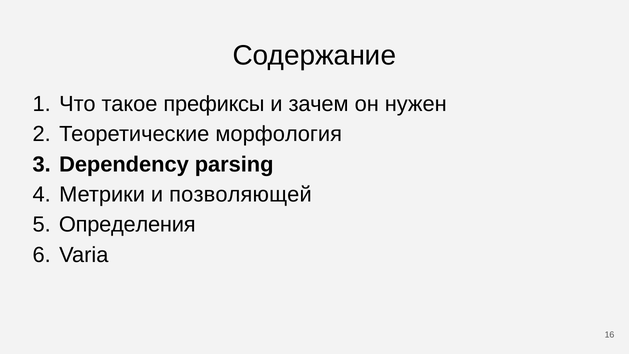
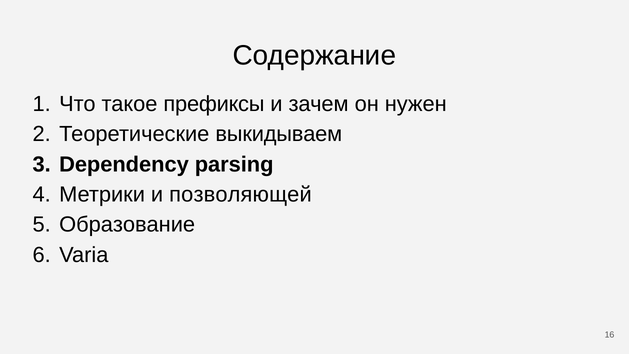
морфология: морфология -> выкидываем
Определения: Определения -> Образование
